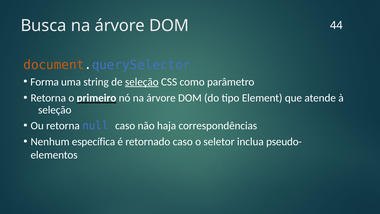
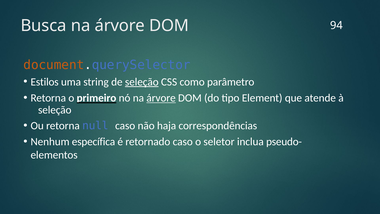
44: 44 -> 94
Forma: Forma -> Estilos
árvore at (161, 98) underline: none -> present
